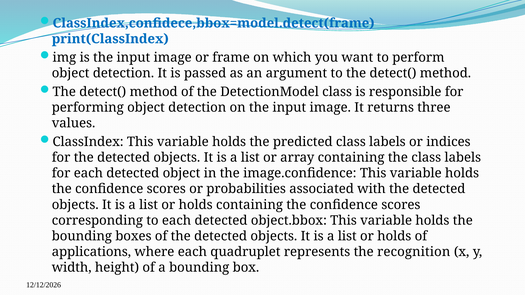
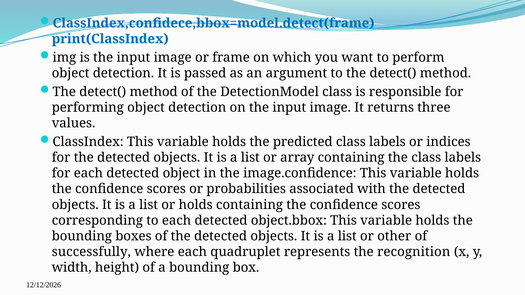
holds at (394, 236): holds -> other
applications: applications -> successfully
